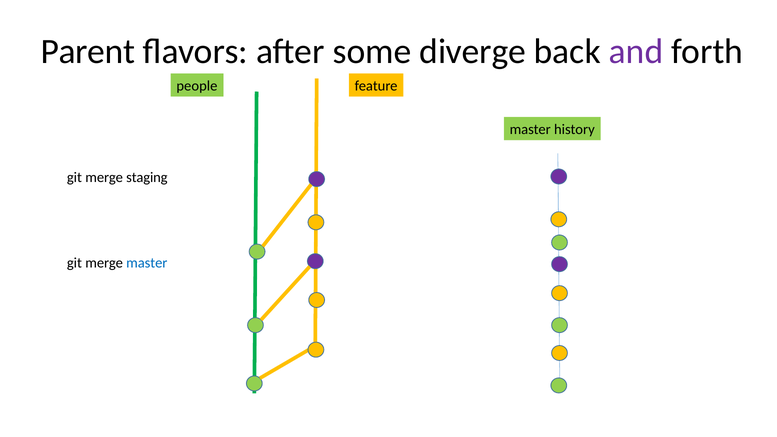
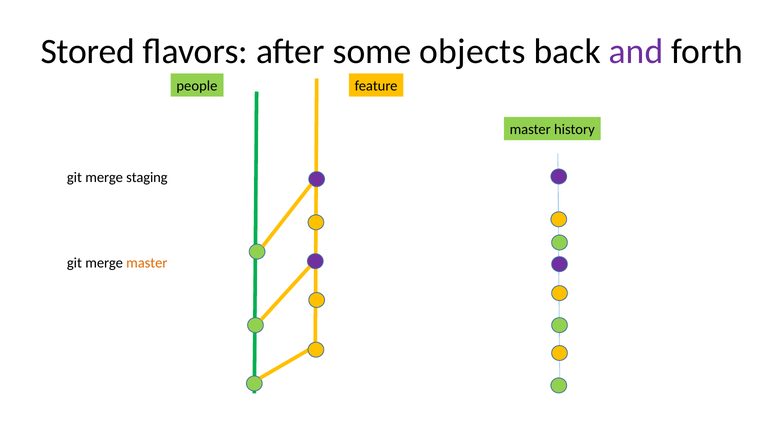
Parent: Parent -> Stored
diverge: diverge -> objects
master at (147, 263) colour: blue -> orange
